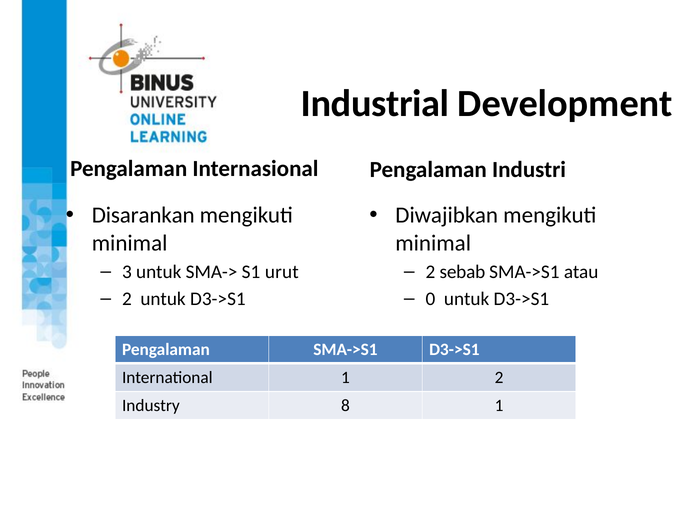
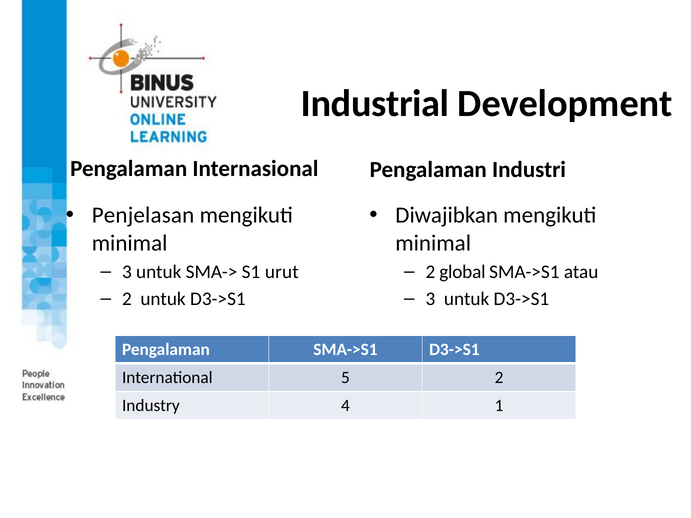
Disarankan: Disarankan -> Penjelasan
sebab: sebab -> global
0 at (430, 299): 0 -> 3
International 1: 1 -> 5
8: 8 -> 4
